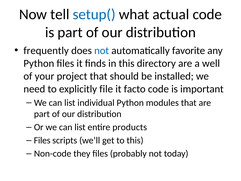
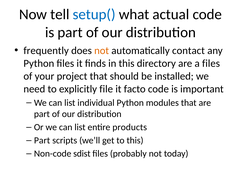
not at (102, 50) colour: blue -> orange
favorite: favorite -> contact
a well: well -> files
Files at (42, 140): Files -> Part
they: they -> sdist
